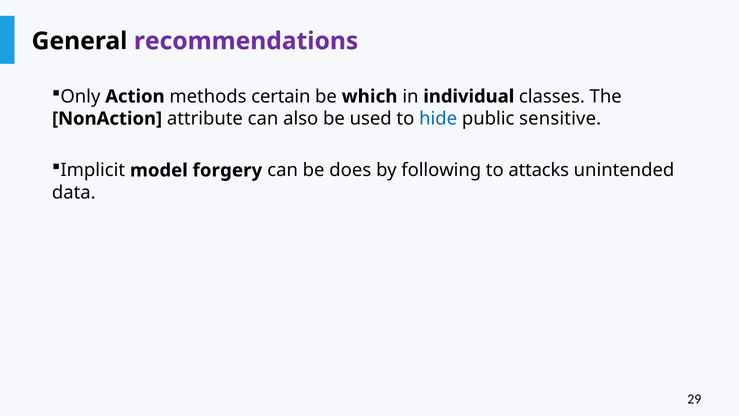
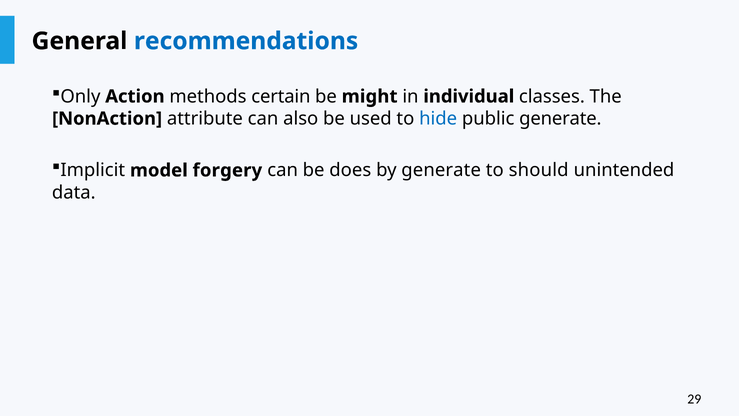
recommendations colour: purple -> blue
which: which -> might
public sensitive: sensitive -> generate
by following: following -> generate
attacks: attacks -> should
